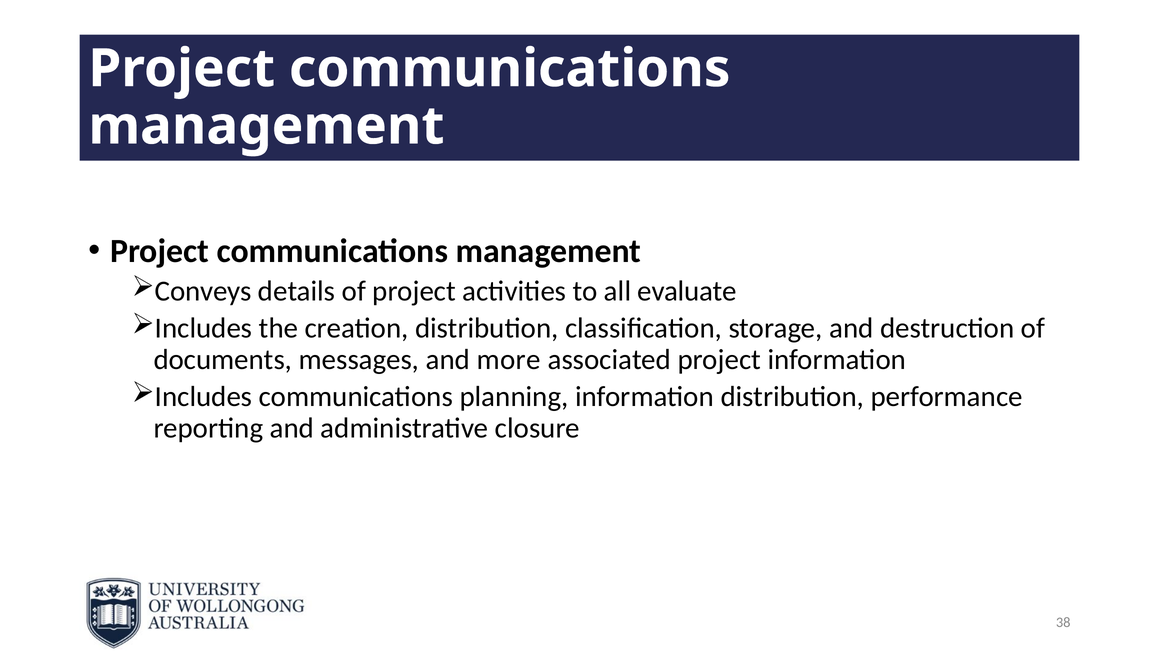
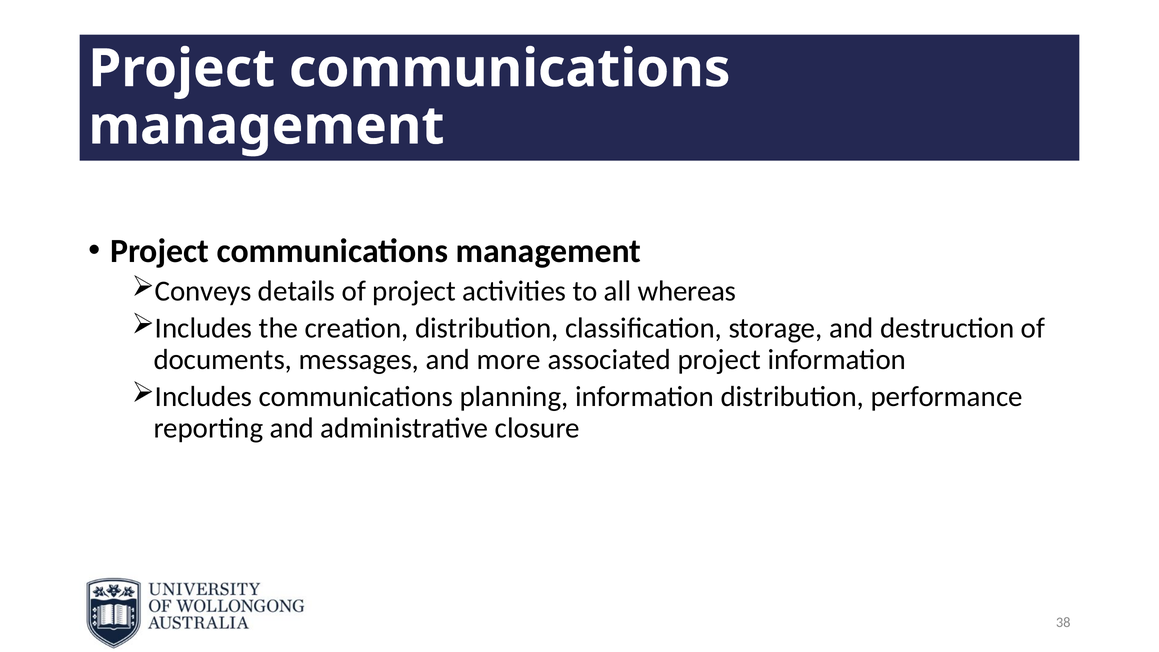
evaluate: evaluate -> whereas
